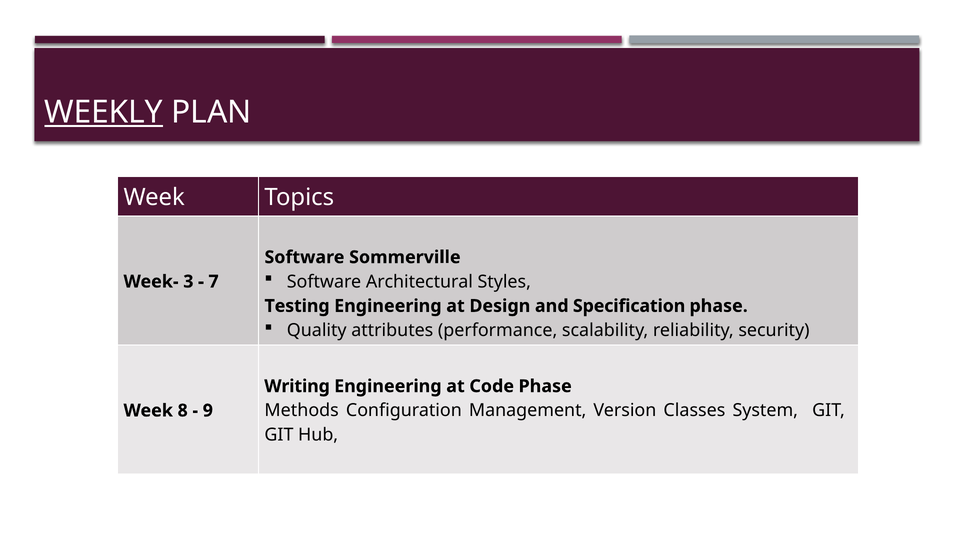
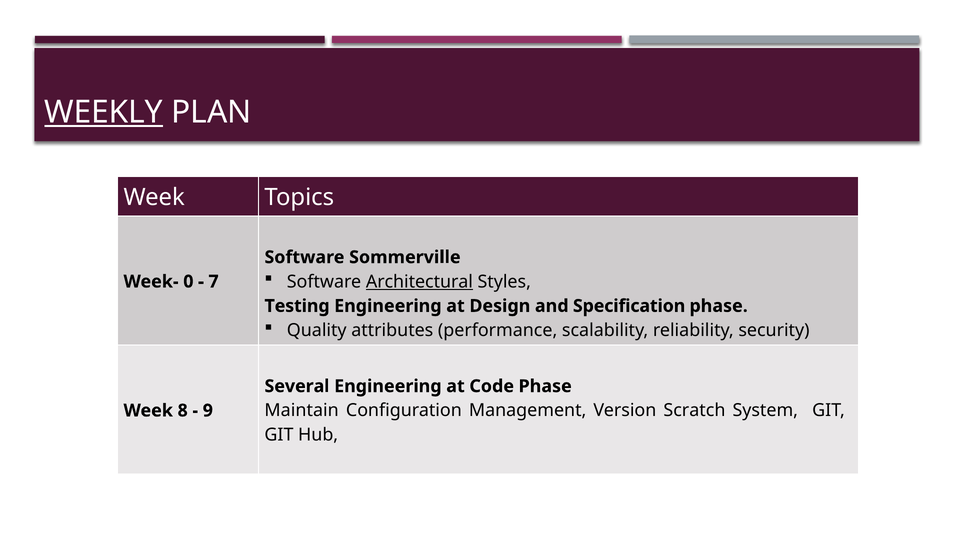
Architectural underline: none -> present
3: 3 -> 0
Writing: Writing -> Several
Methods: Methods -> Maintain
Classes: Classes -> Scratch
